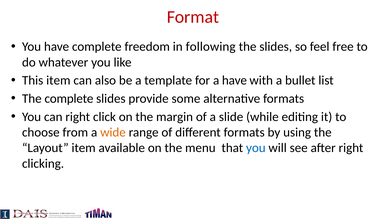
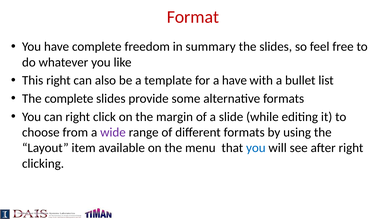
following: following -> summary
This item: item -> right
wide colour: orange -> purple
